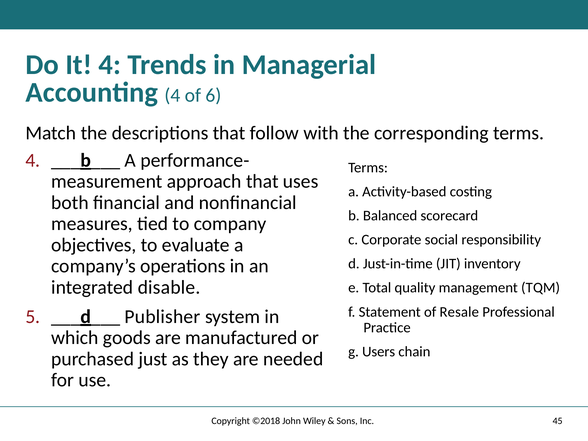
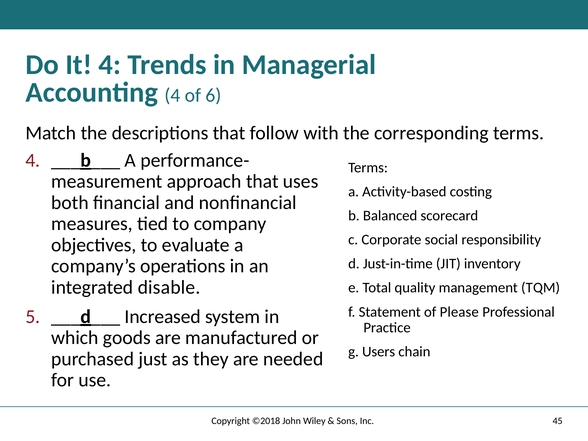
Resale: Resale -> Please
Publisher: Publisher -> Increased
